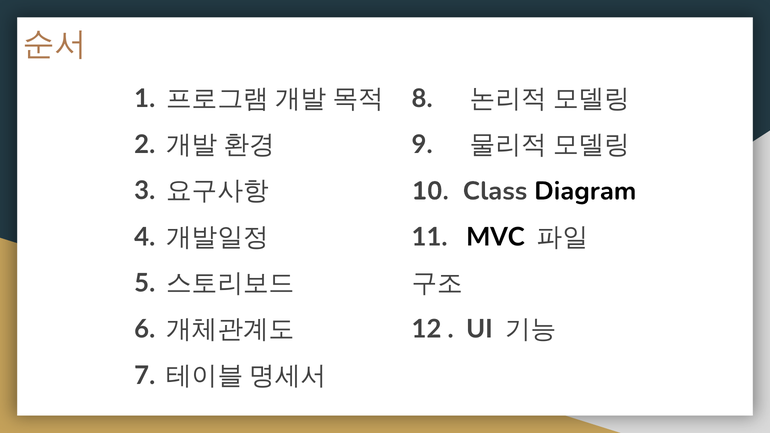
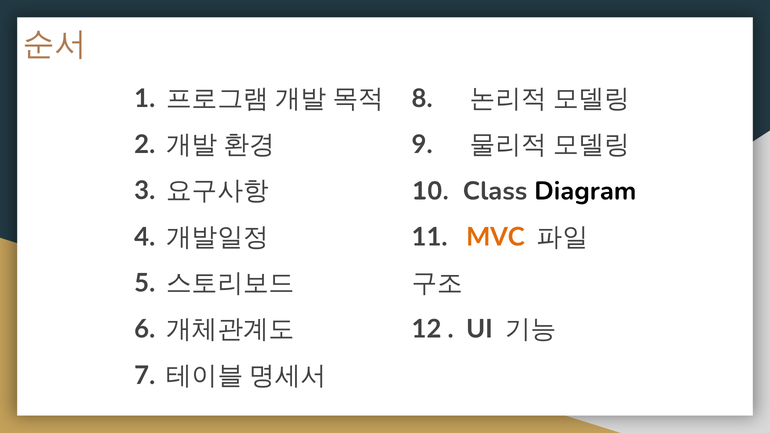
MVC colour: black -> orange
